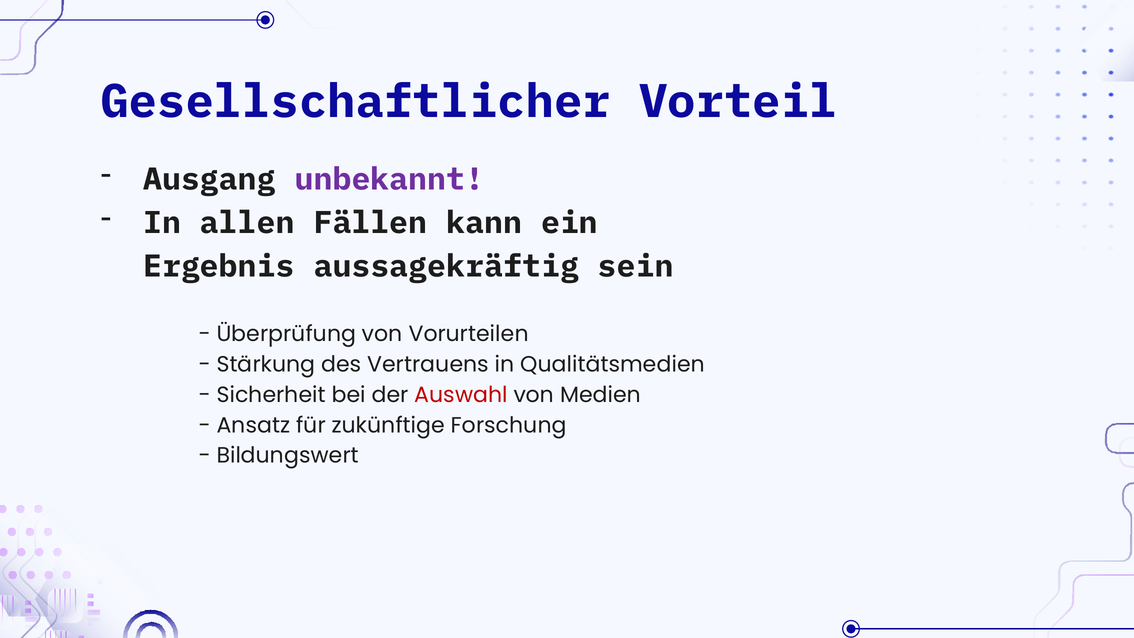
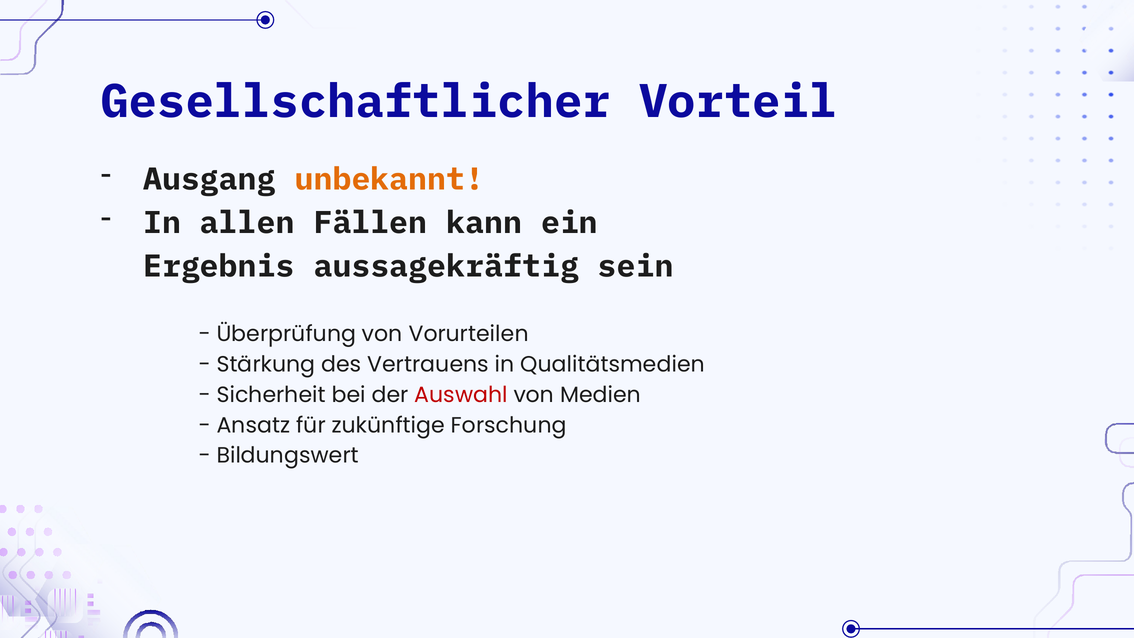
unbekannt colour: purple -> orange
